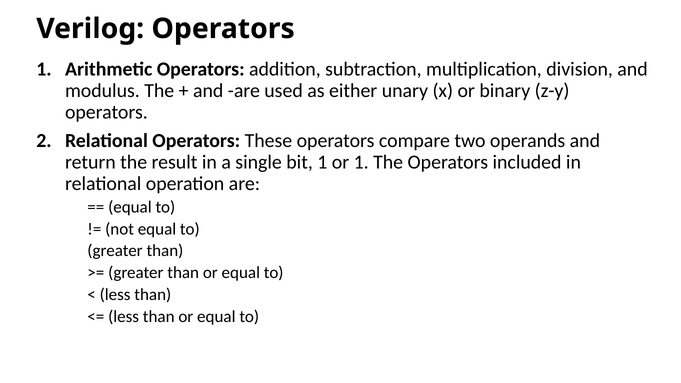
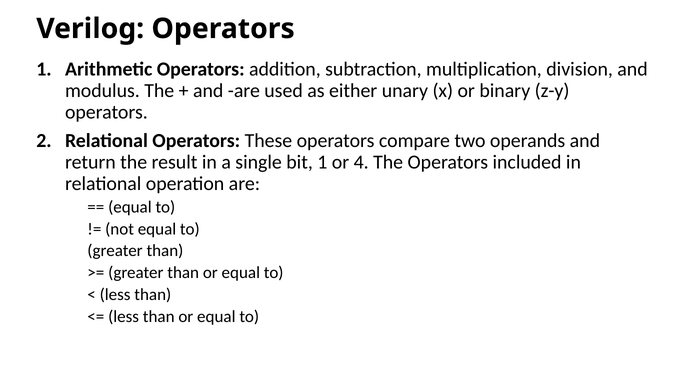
or 1: 1 -> 4
